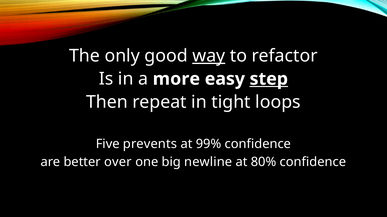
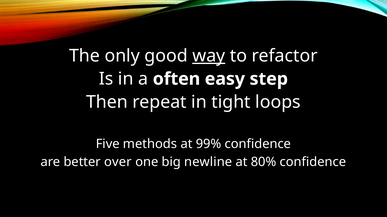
more: more -> often
step underline: present -> none
prevents: prevents -> methods
